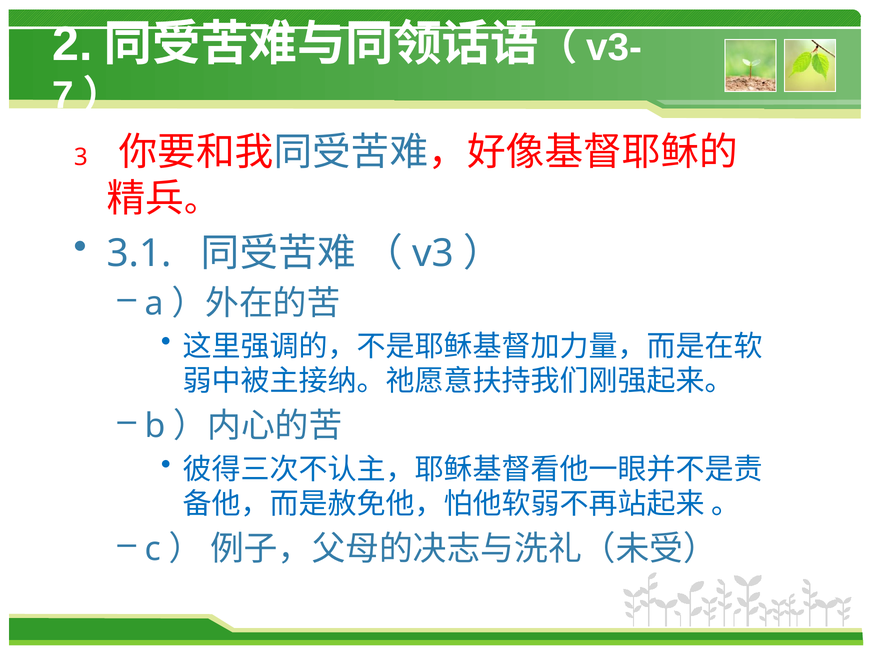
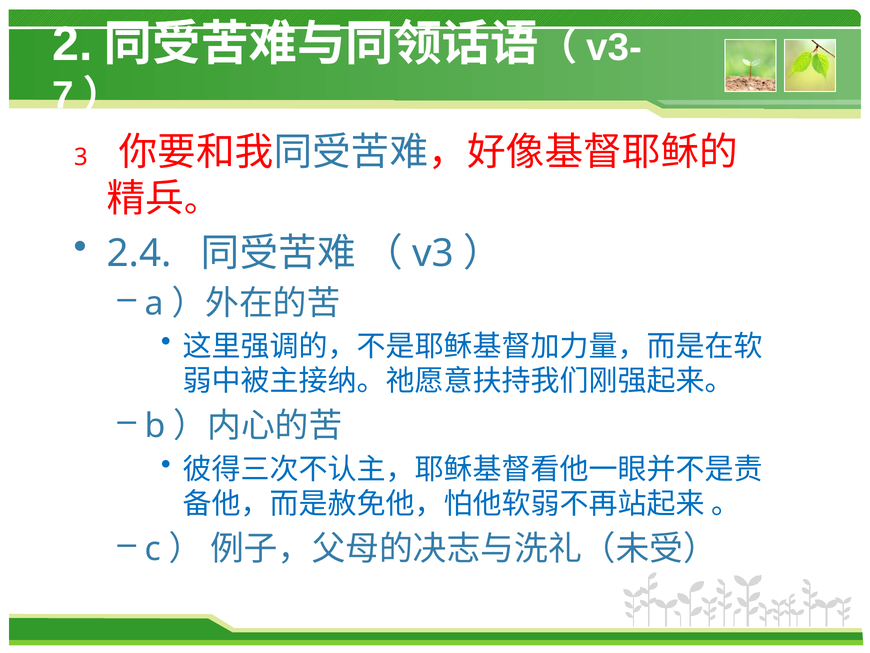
3.1: 3.1 -> 2.4
